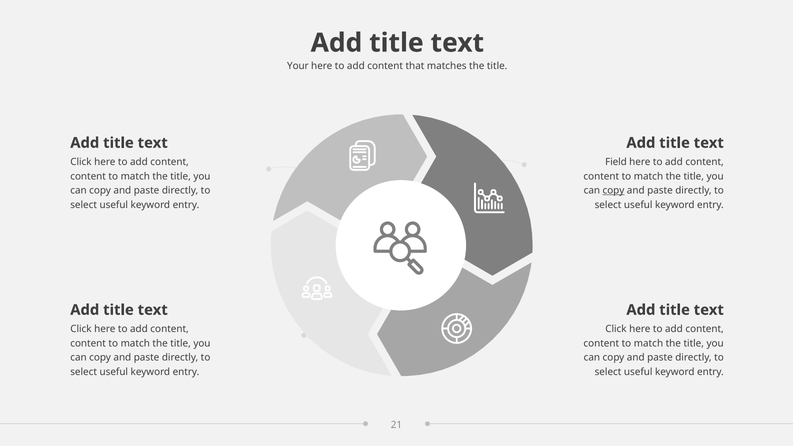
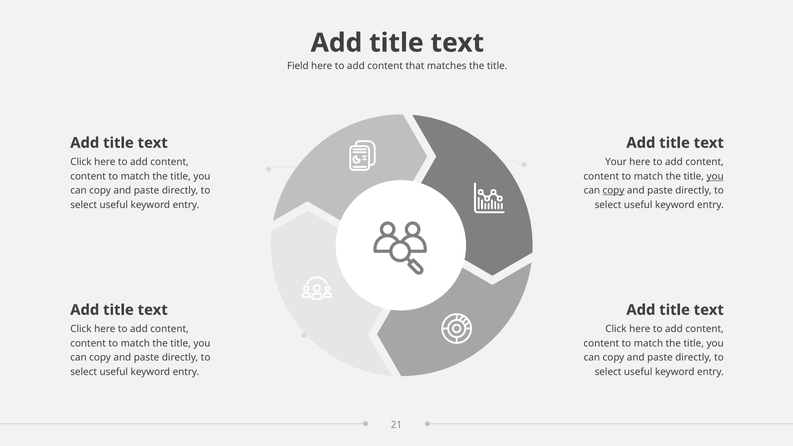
Your: Your -> Field
Field: Field -> Your
you at (715, 176) underline: none -> present
